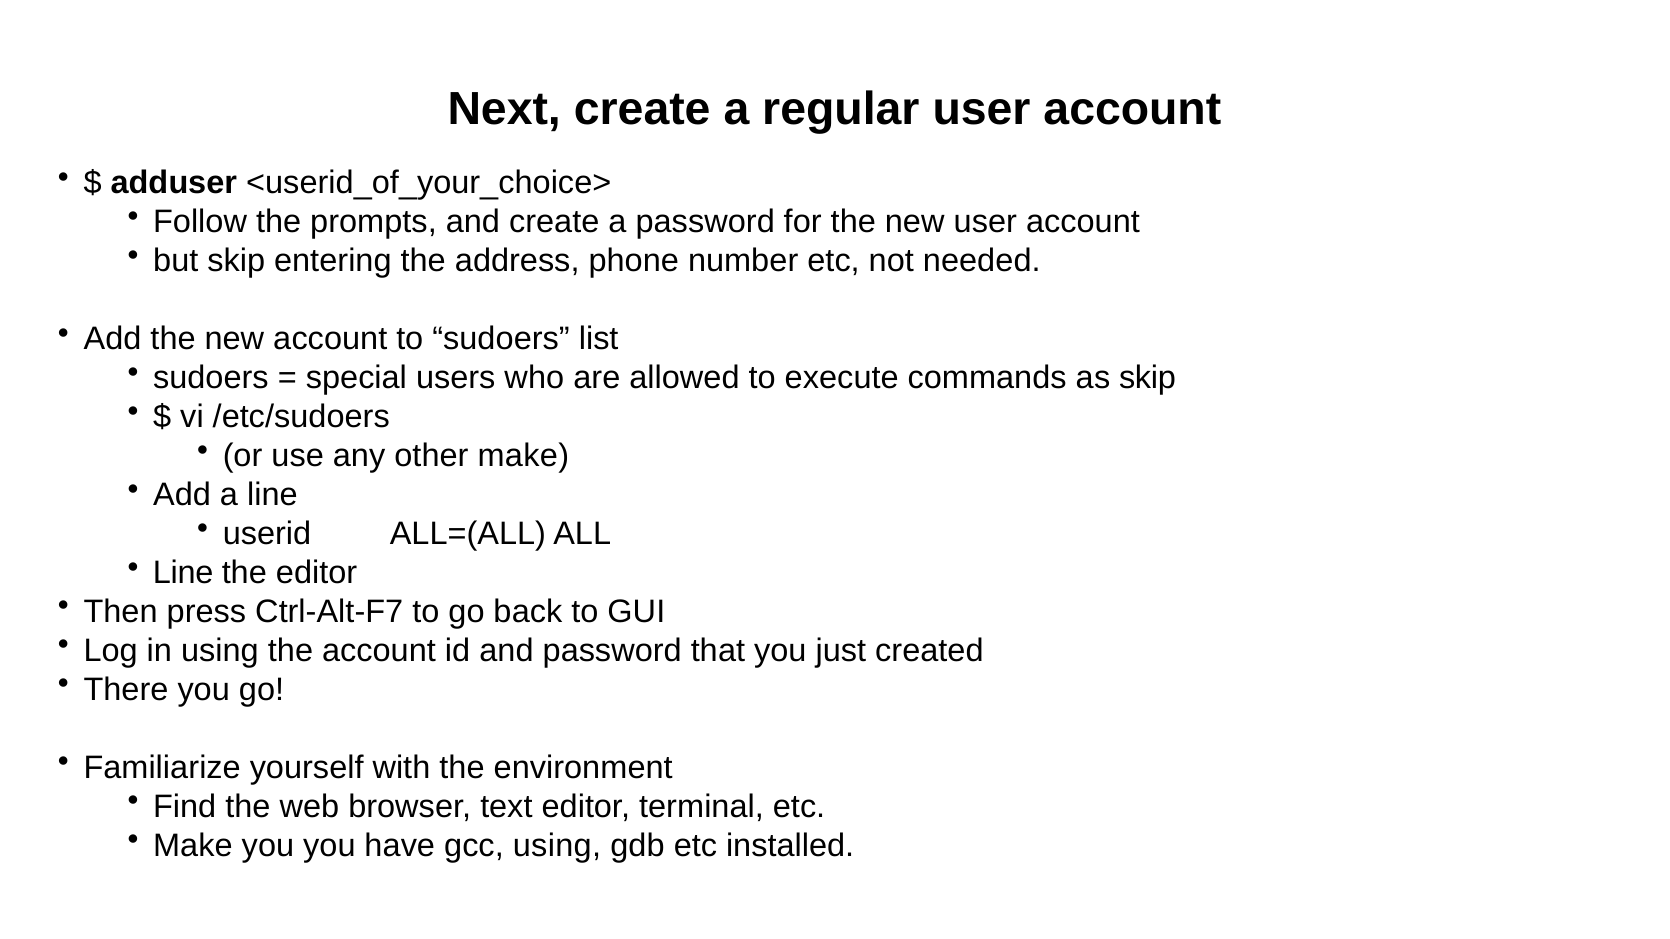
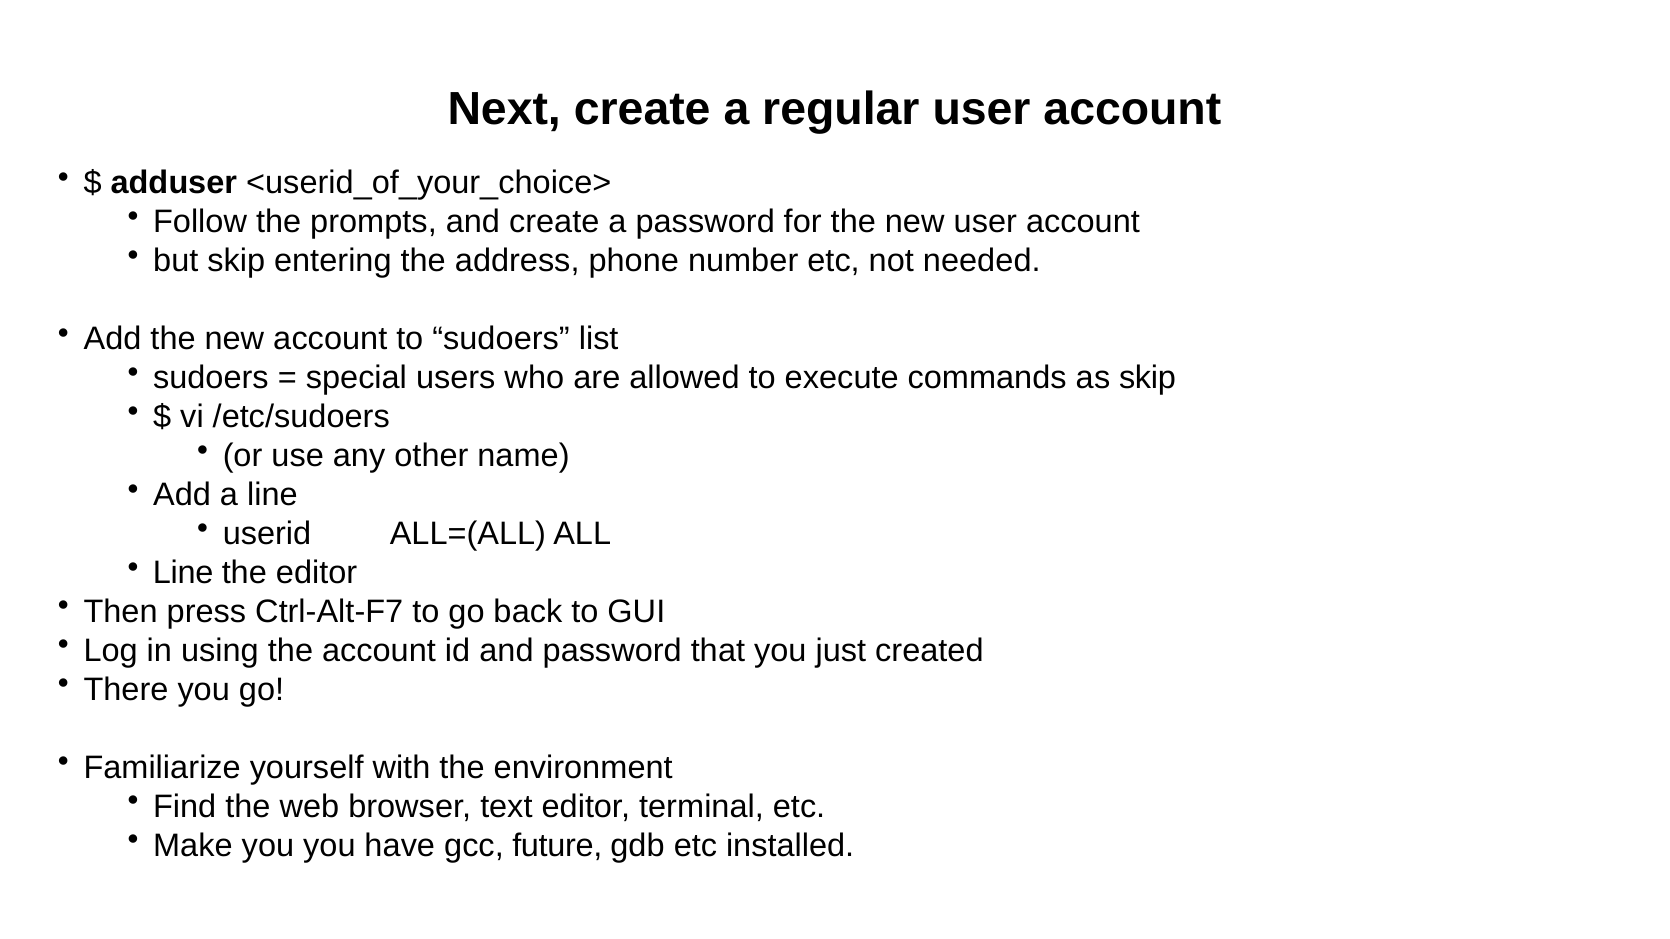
other make: make -> name
gcc using: using -> future
